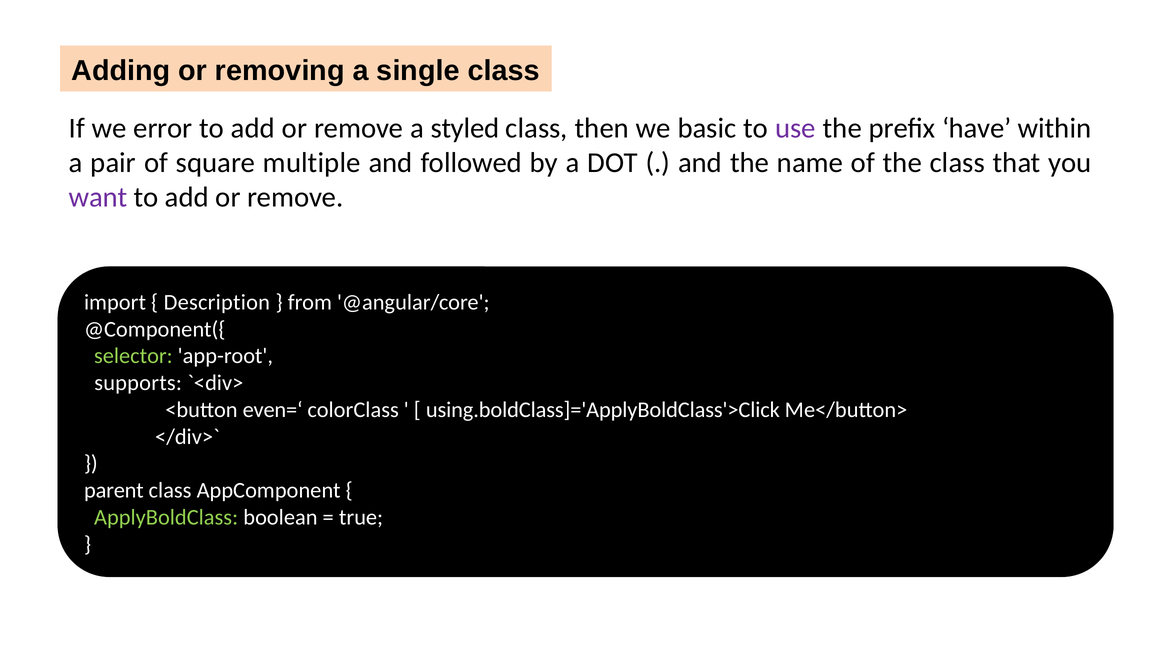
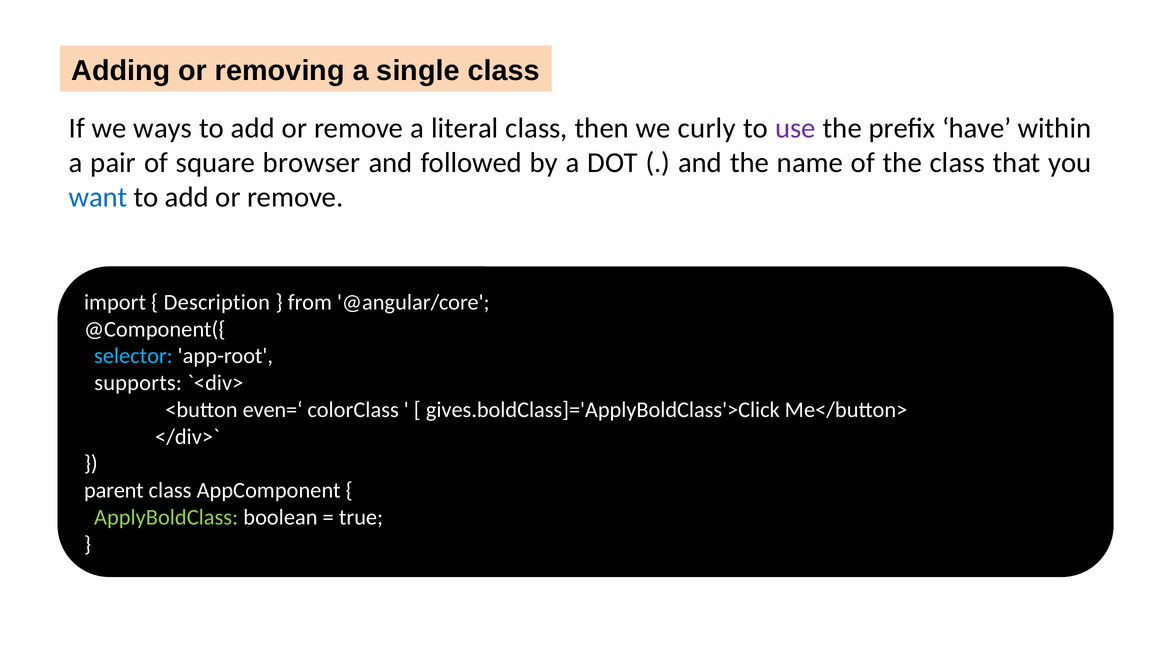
error: error -> ways
styled: styled -> literal
basic: basic -> curly
multiple: multiple -> browser
want colour: purple -> blue
selector colour: light green -> light blue
using.boldClass]='ApplyBoldClass'>Click: using.boldClass]='ApplyBoldClass'>Click -> gives.boldClass]='ApplyBoldClass'>Click
